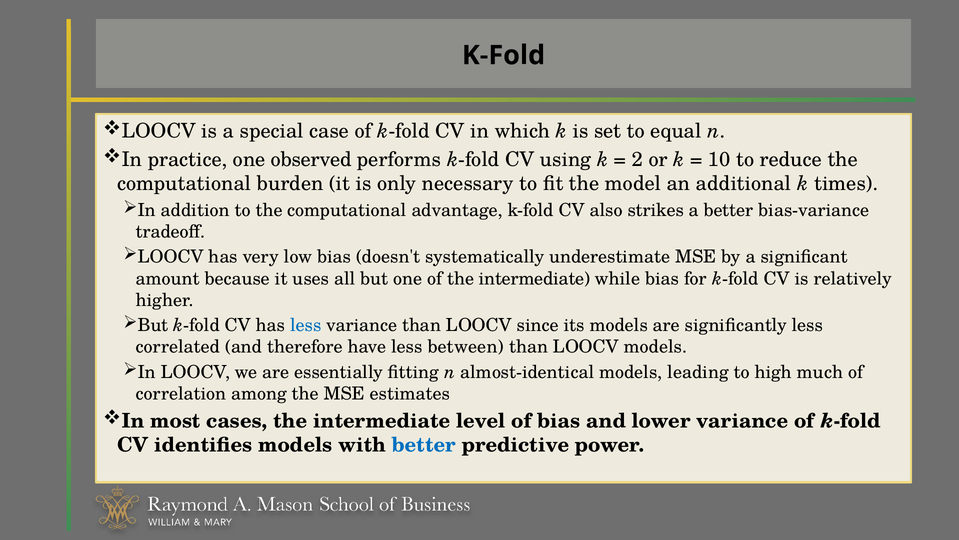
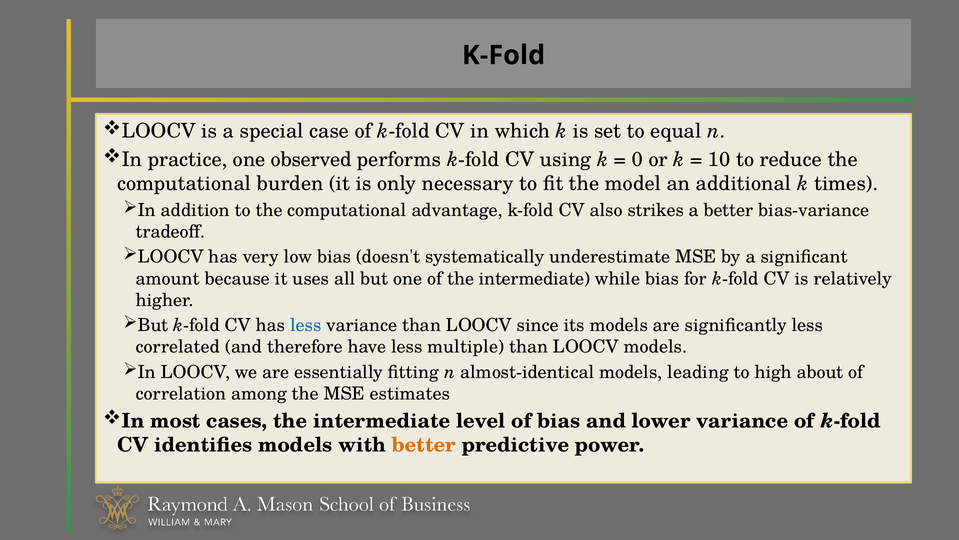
2: 2 -> 0
between: between -> multiple
much: much -> about
better at (424, 445) colour: blue -> orange
